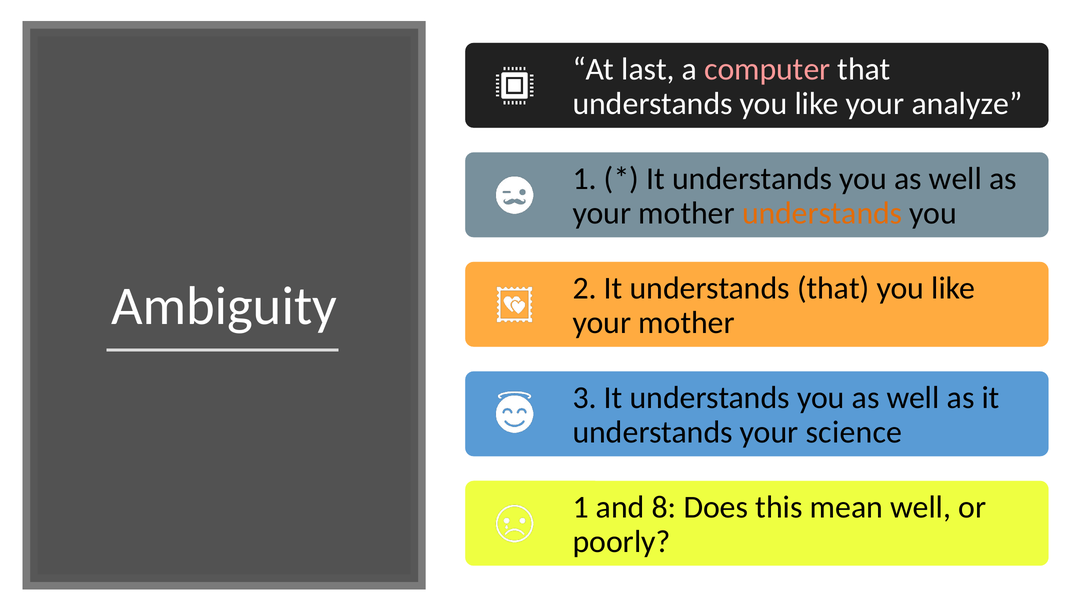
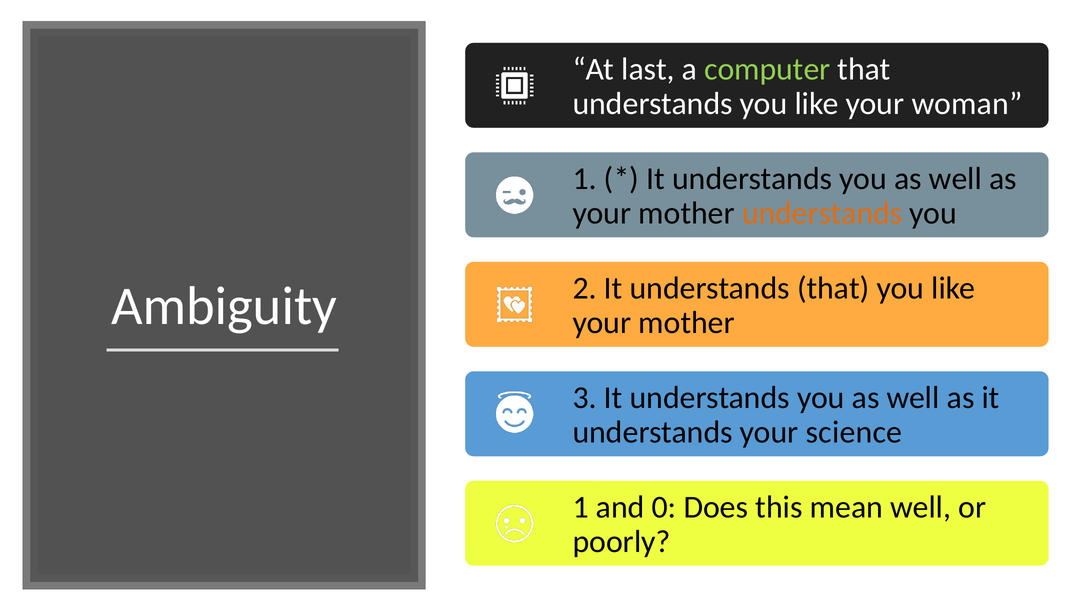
computer colour: pink -> light green
analyze: analyze -> woman
8: 8 -> 0
